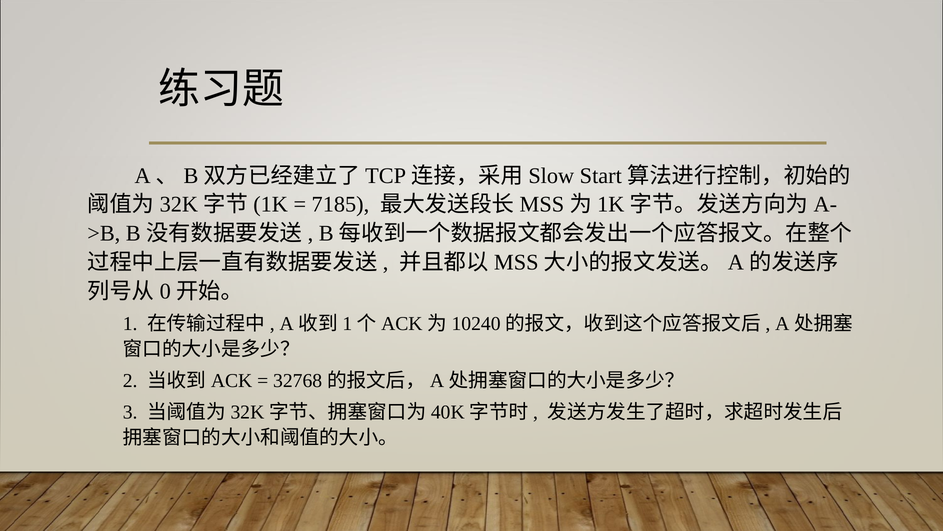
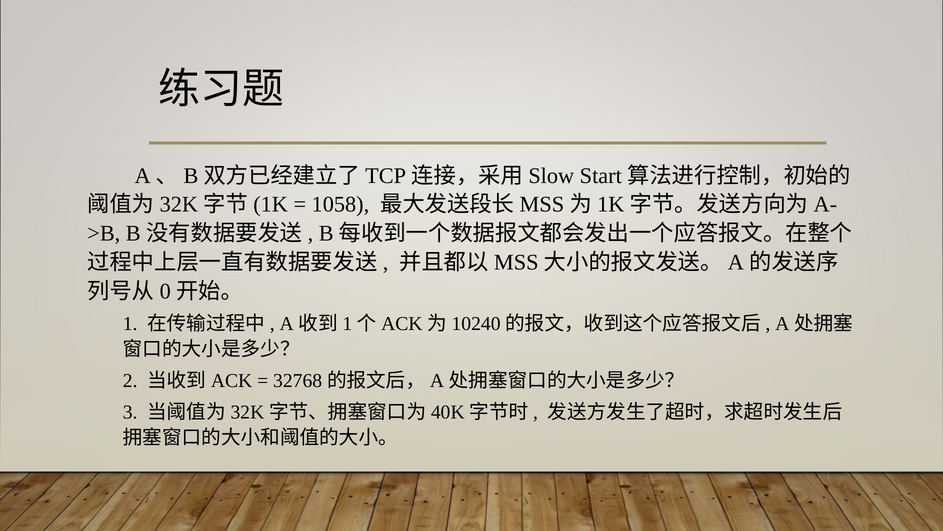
7185: 7185 -> 1058
